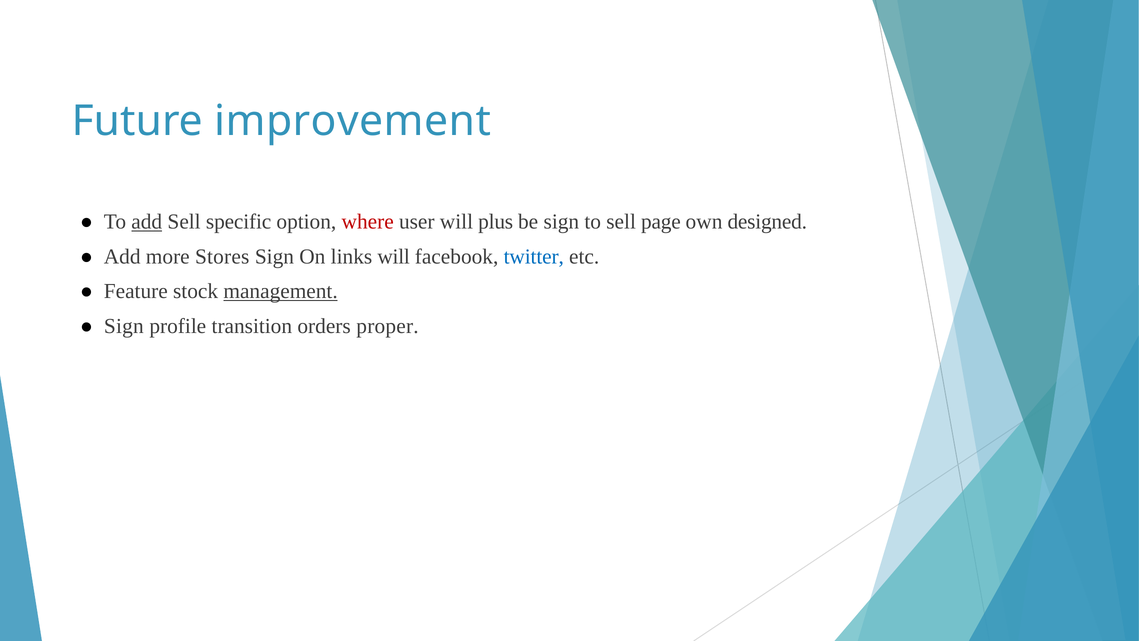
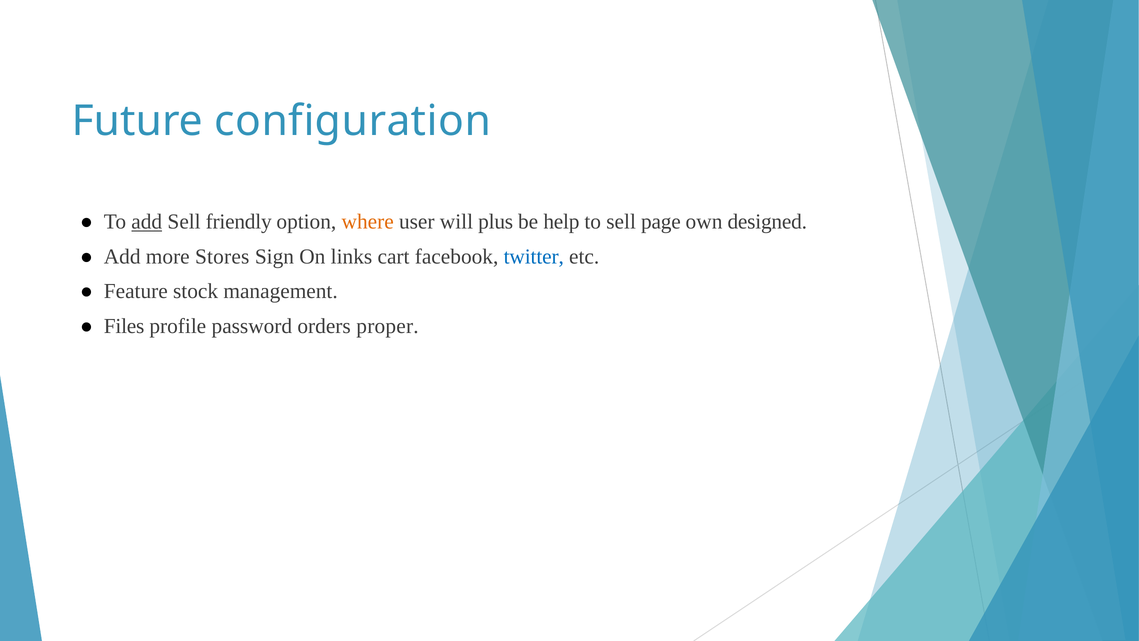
improvement: improvement -> configuration
specific: specific -> friendly
where colour: red -> orange
be sign: sign -> help
links will: will -> cart
management underline: present -> none
Sign at (124, 326): Sign -> Files
transition: transition -> password
